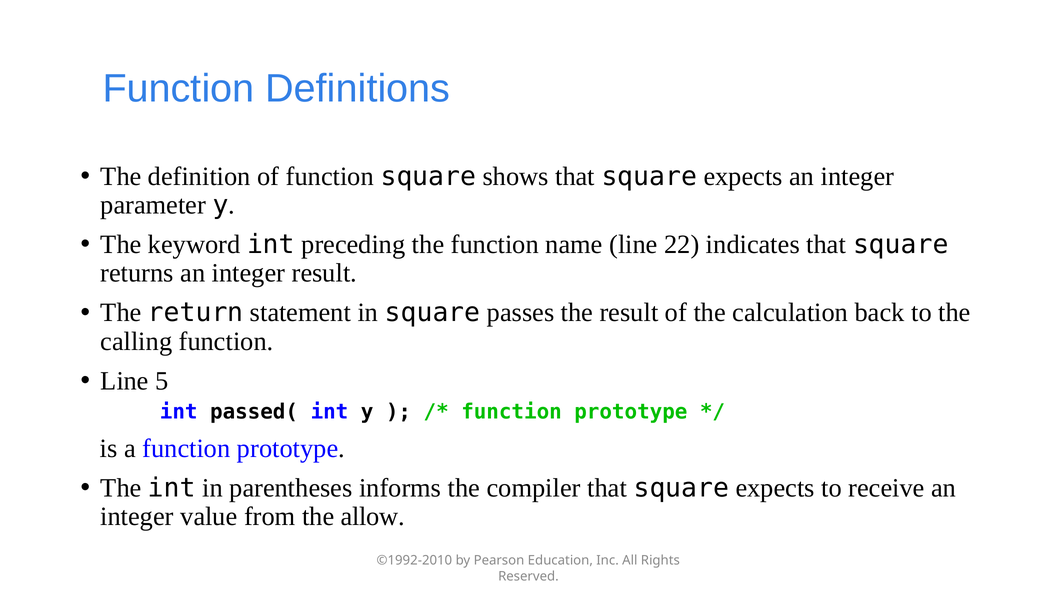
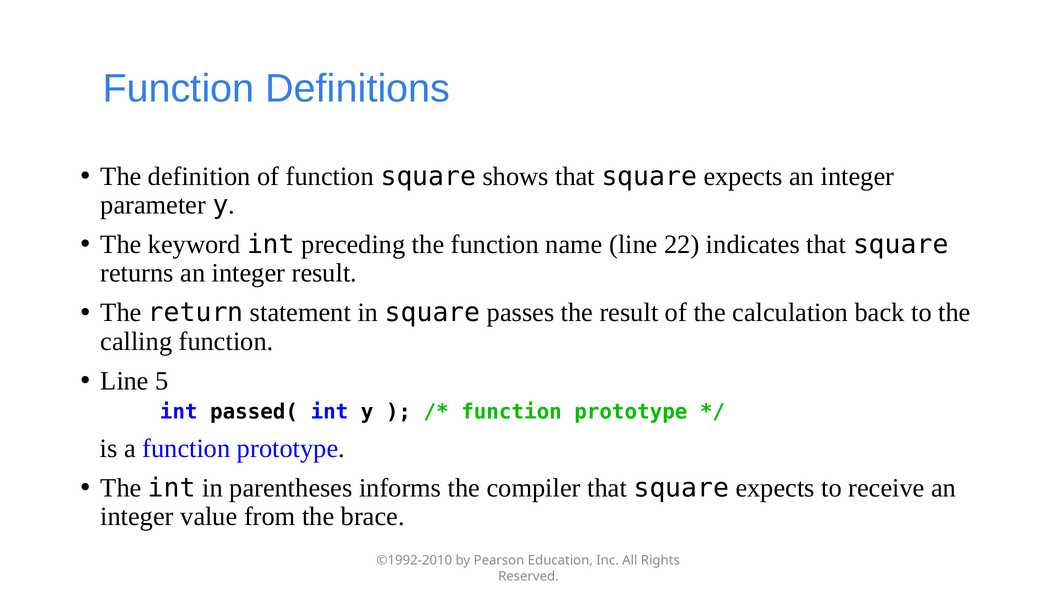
allow: allow -> brace
